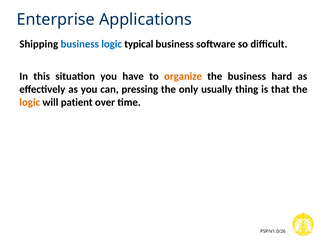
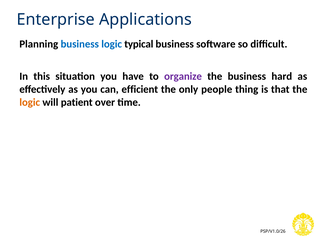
Shipping: Shipping -> Planning
organize colour: orange -> purple
pressing: pressing -> efficient
usually: usually -> people
